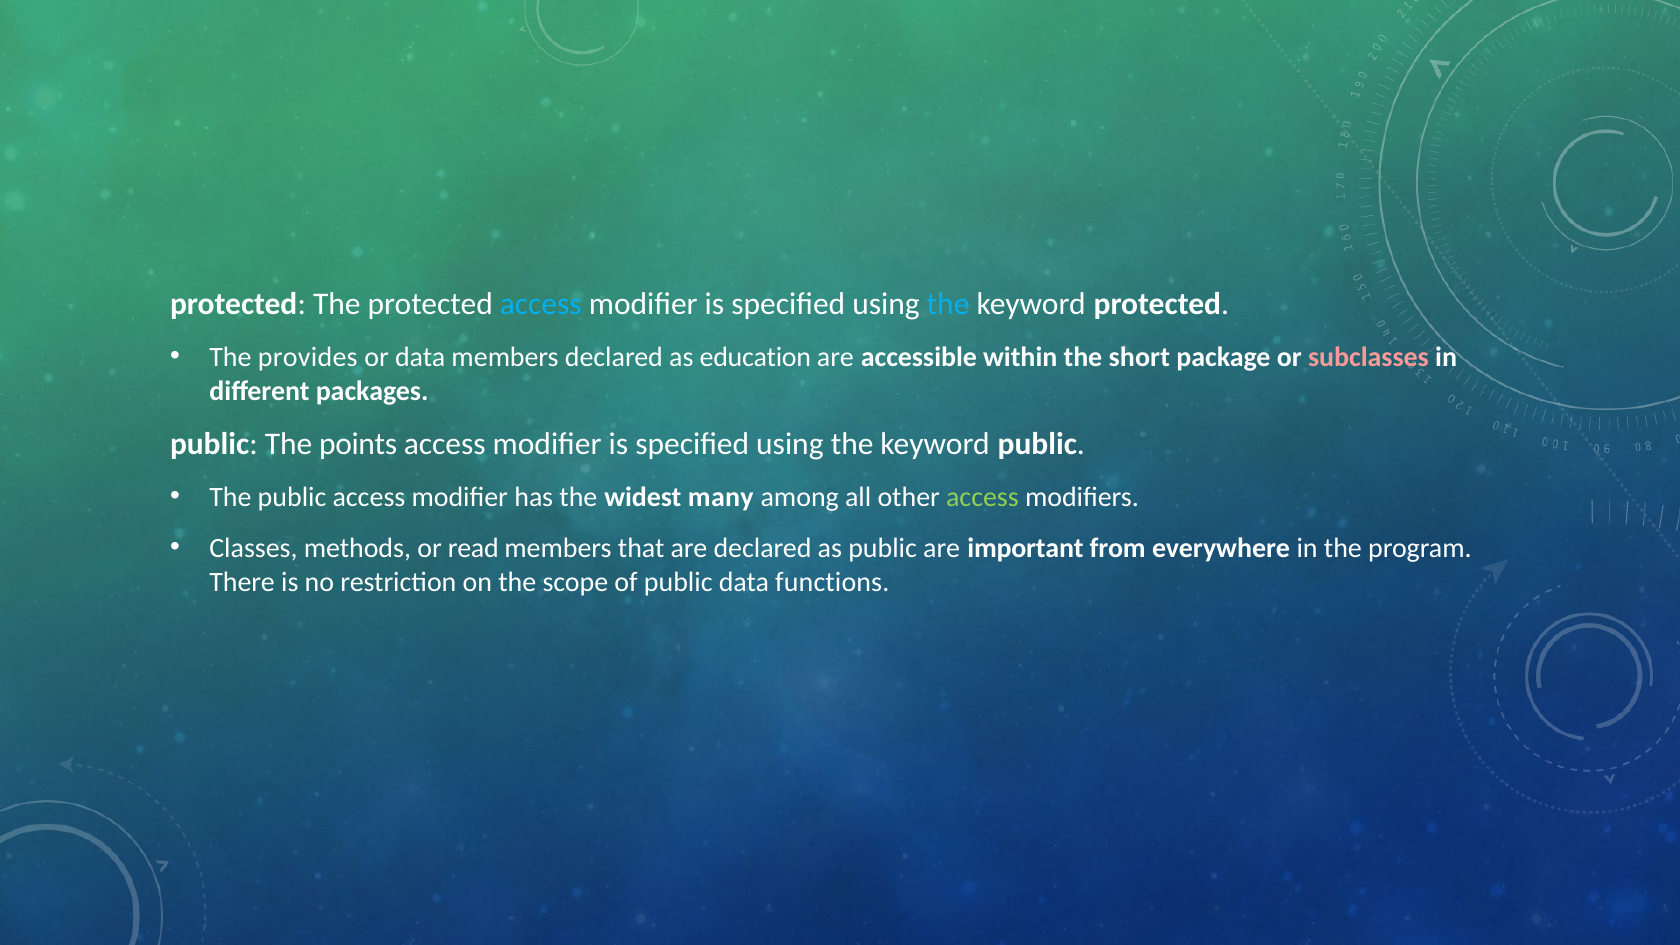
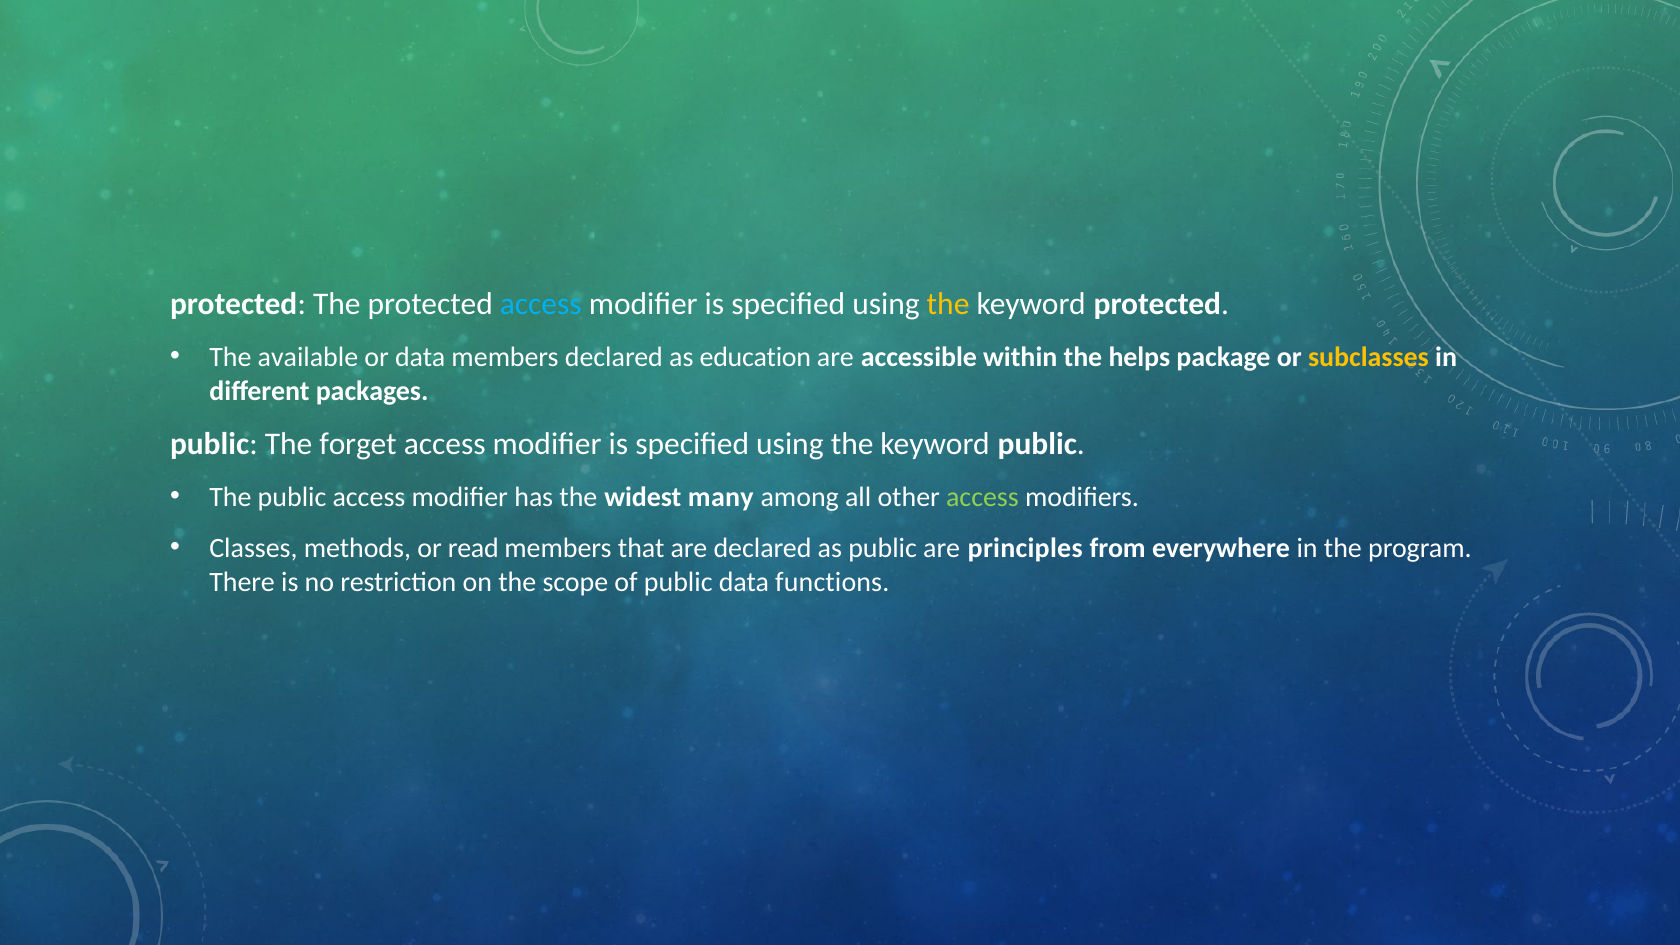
the at (948, 304) colour: light blue -> yellow
provides: provides -> available
short: short -> helps
subclasses colour: pink -> yellow
points: points -> forget
important: important -> principles
